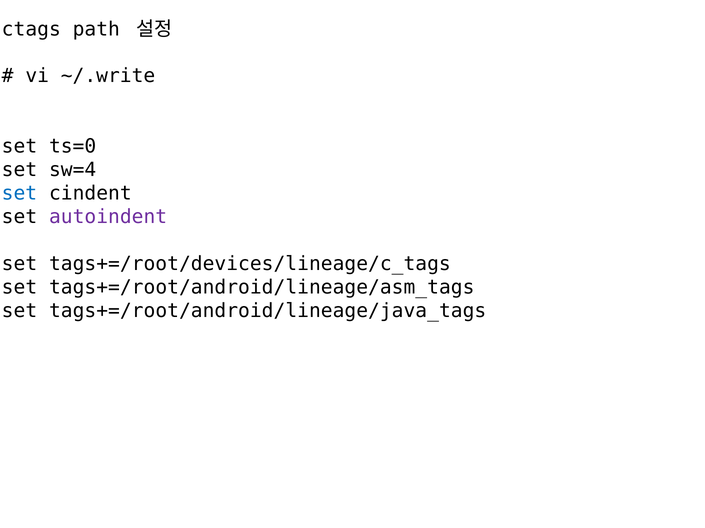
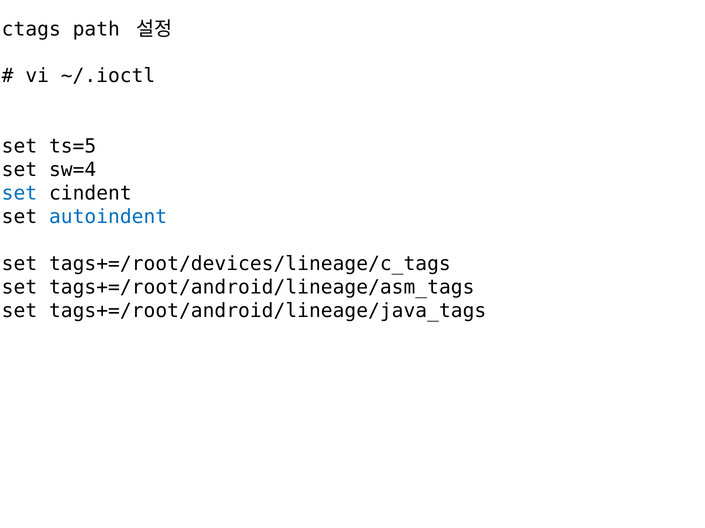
~/.write: ~/.write -> ~/.ioctl
ts=0: ts=0 -> ts=5
autoindent colour: purple -> blue
